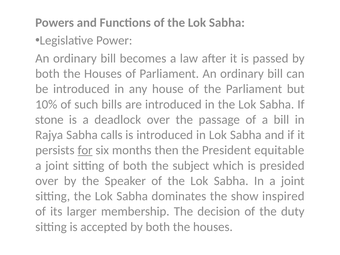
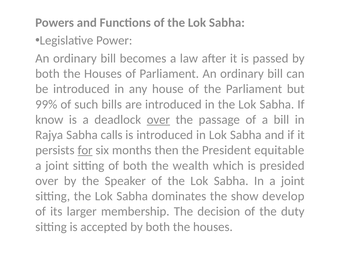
10%: 10% -> 99%
stone: stone -> know
over at (158, 120) underline: none -> present
subject: subject -> wealth
inspired: inspired -> develop
